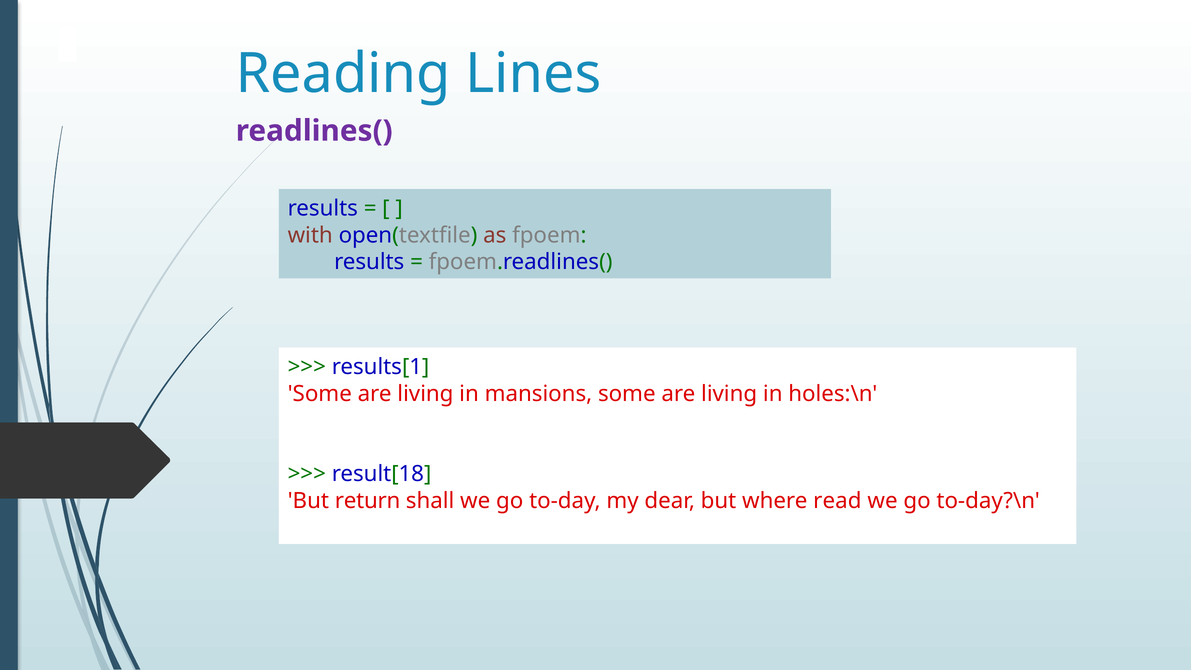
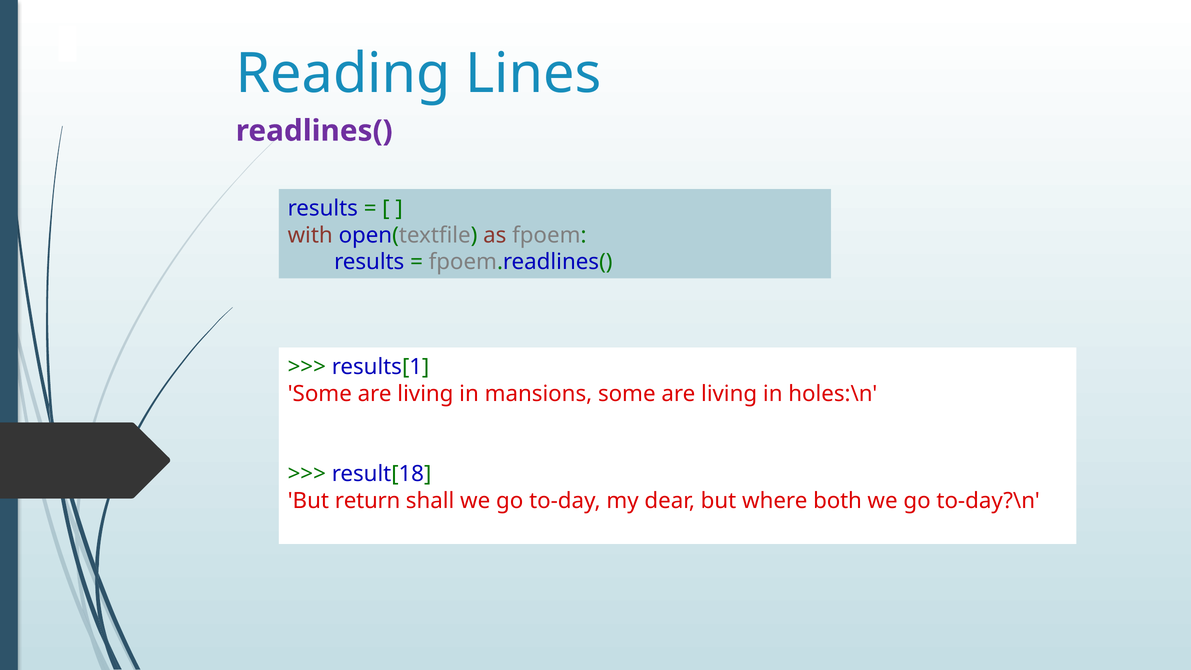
read: read -> both
